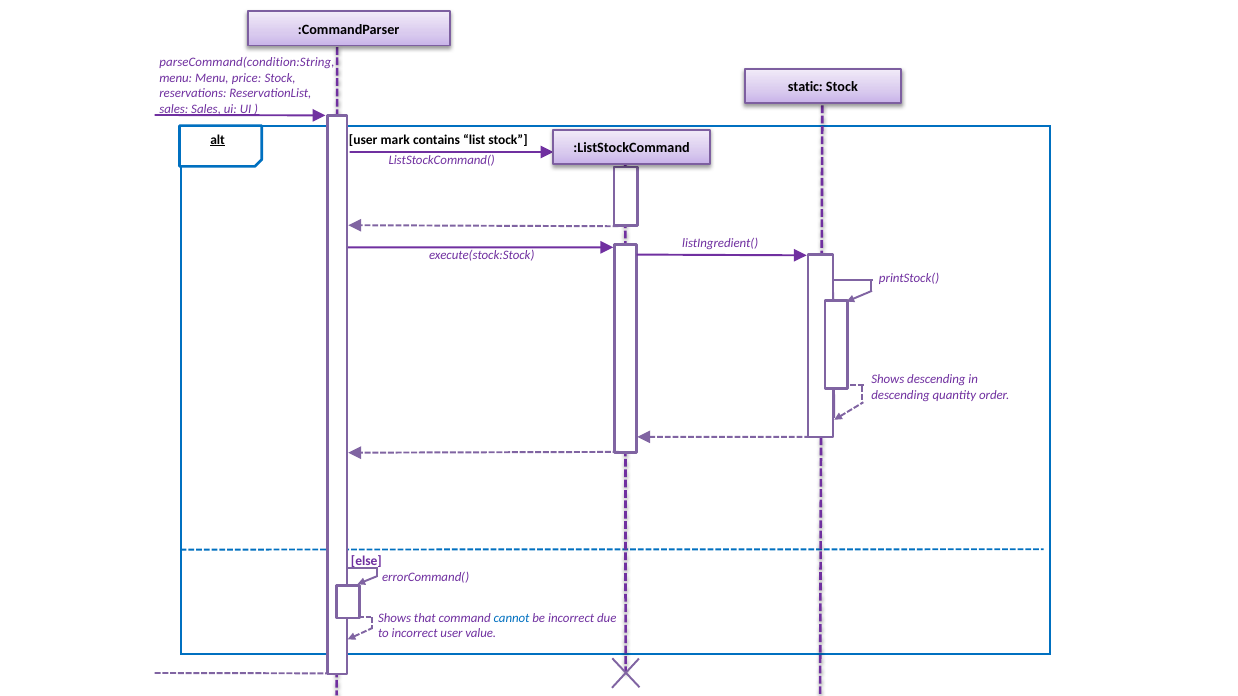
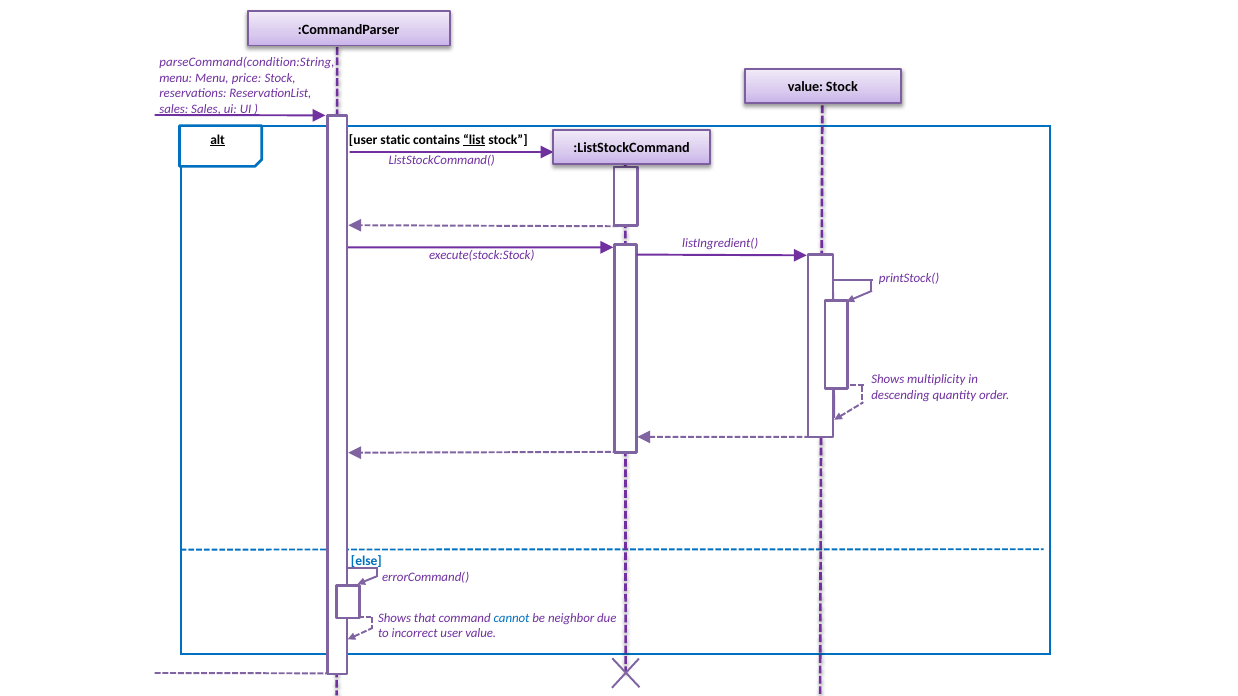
static at (805, 87): static -> value
mark: mark -> static
list underline: none -> present
Shows descending: descending -> multiplicity
else colour: purple -> blue
be incorrect: incorrect -> neighbor
